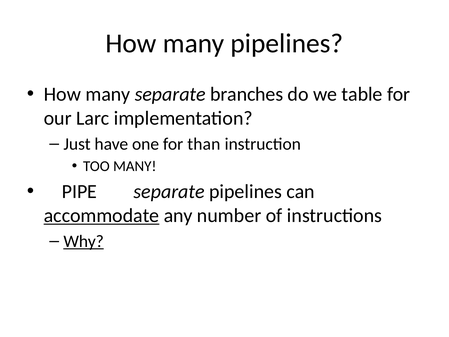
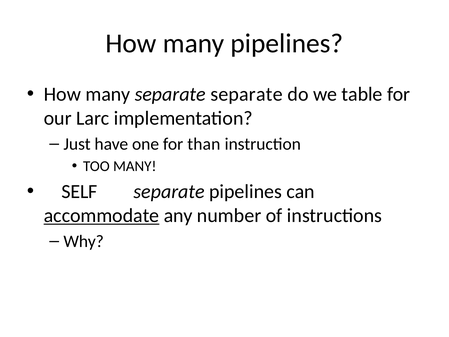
separate branches: branches -> separate
PIPE: PIPE -> SELF
Why underline: present -> none
